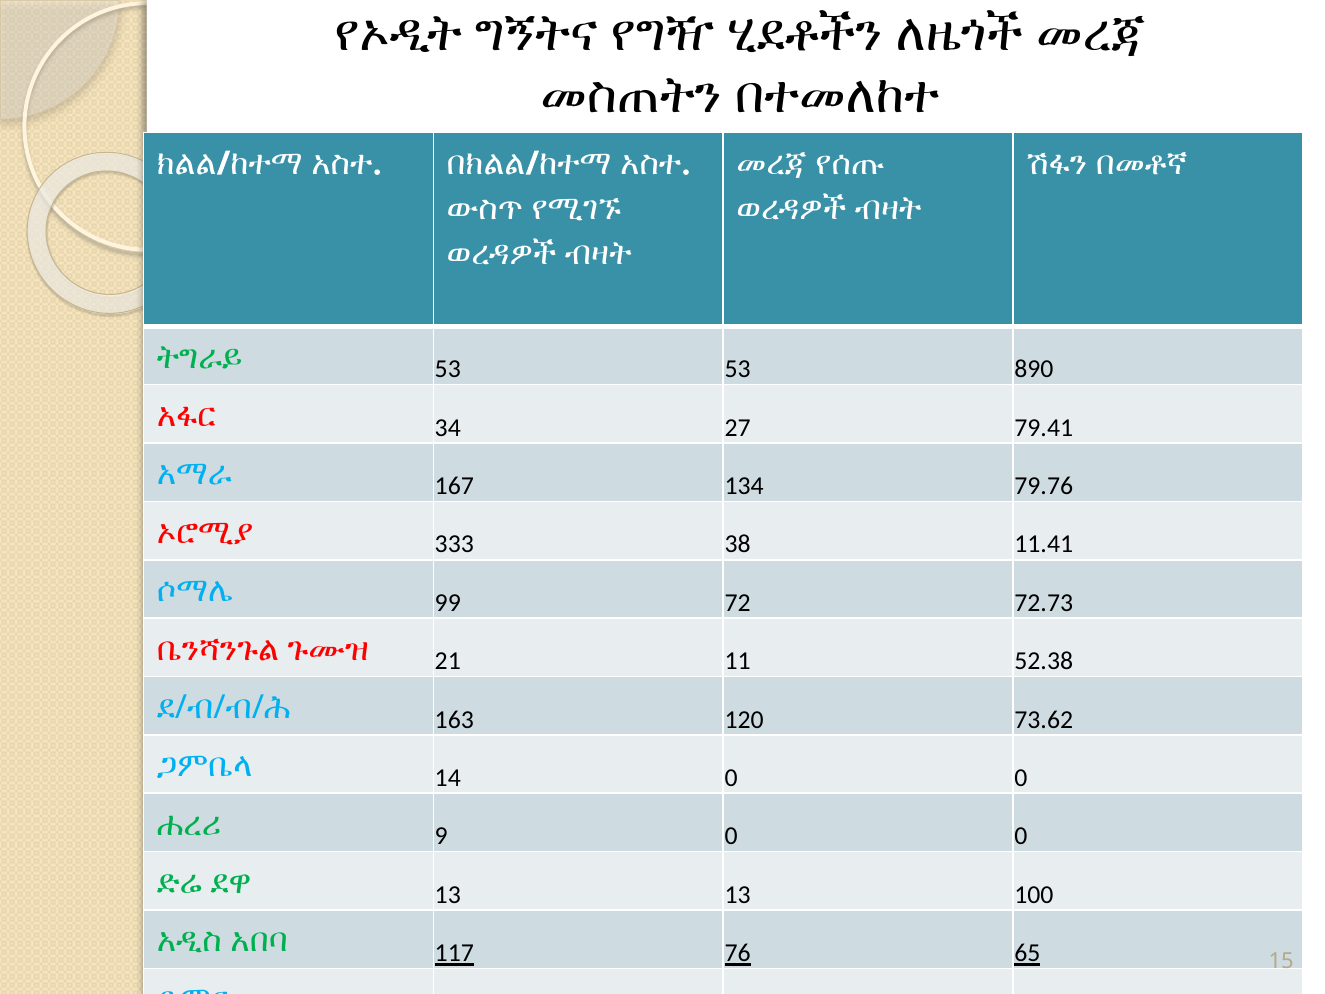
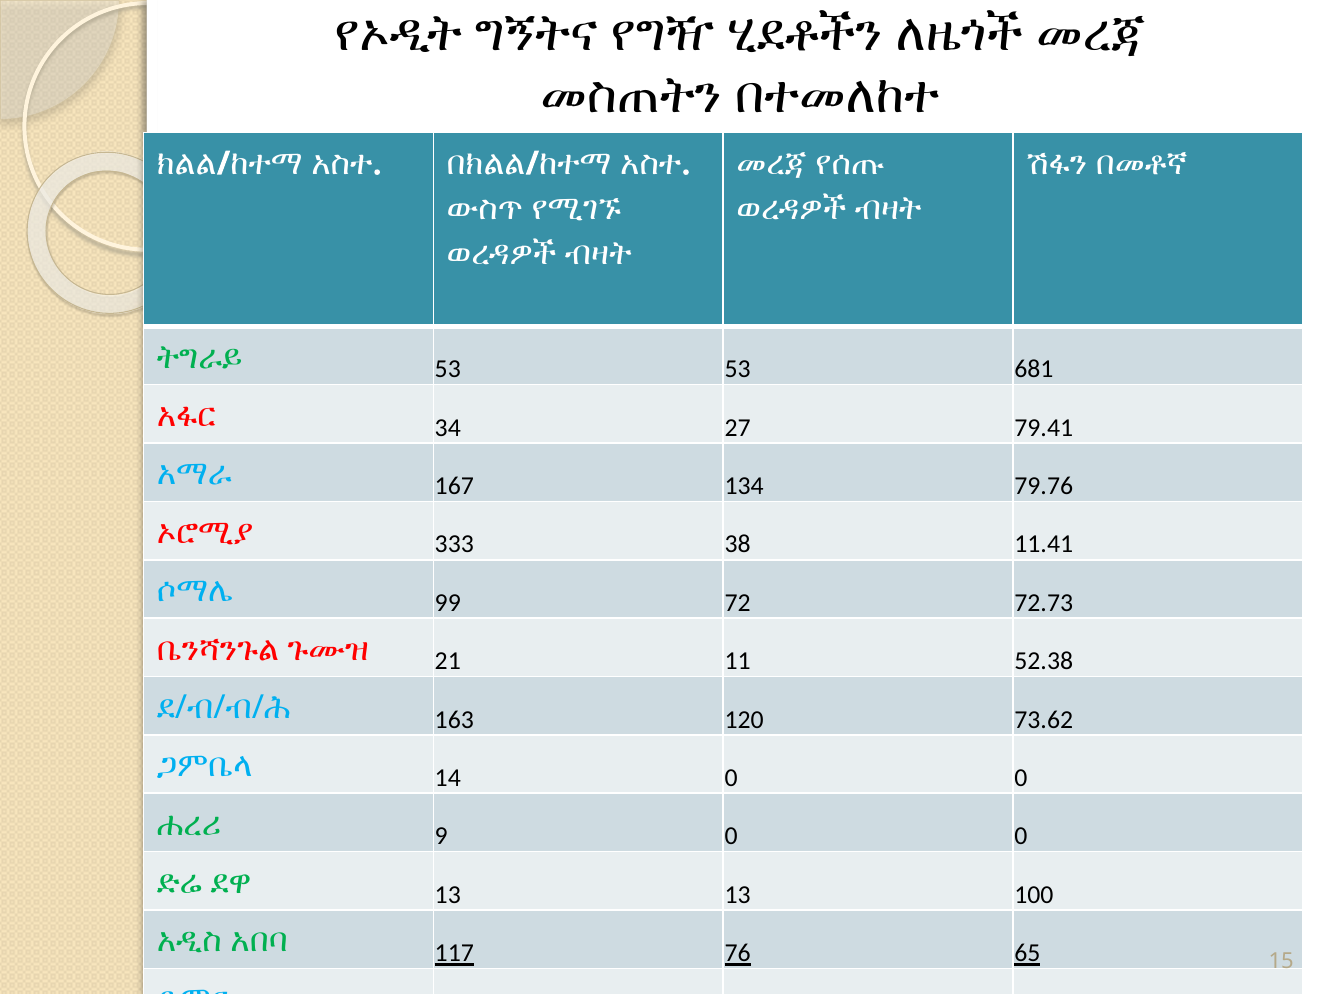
890: 890 -> 681
